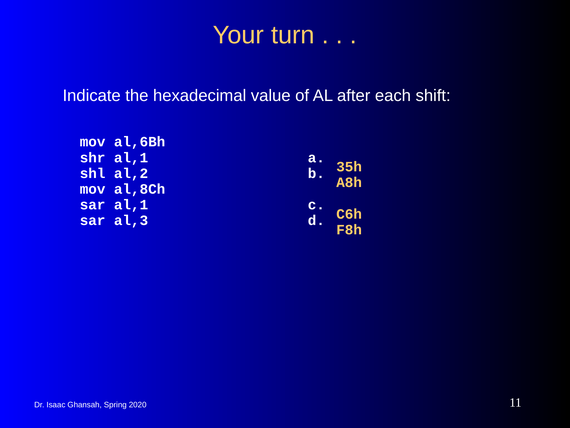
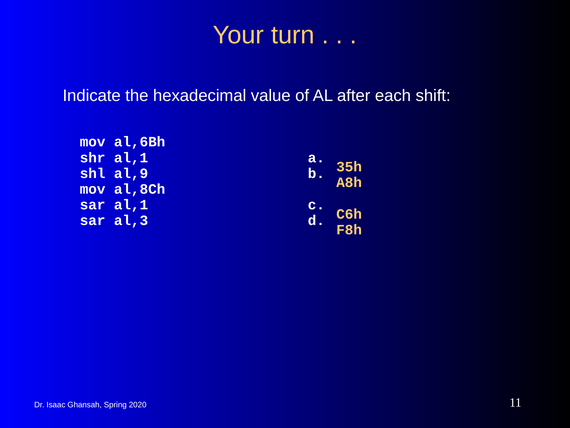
al,2: al,2 -> al,9
